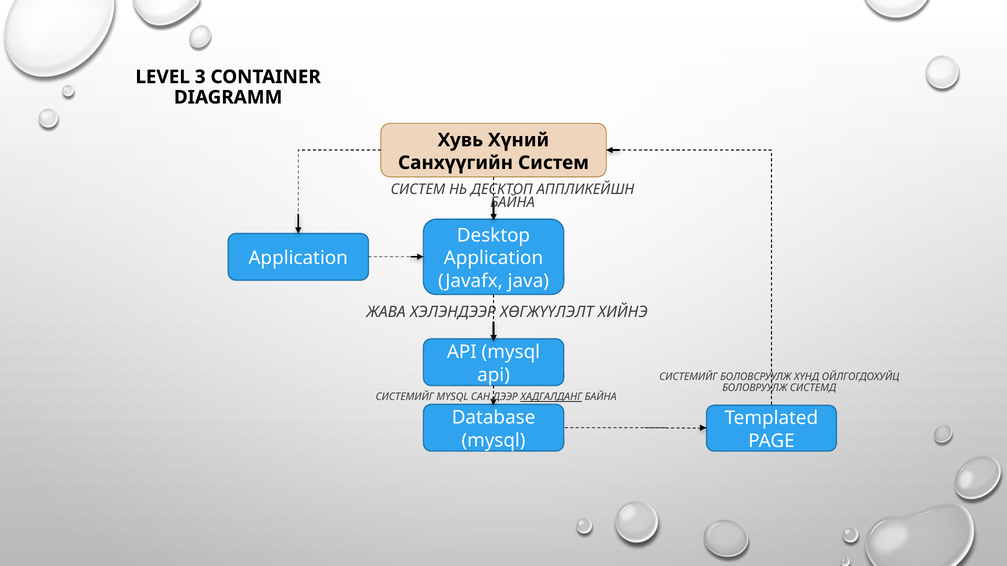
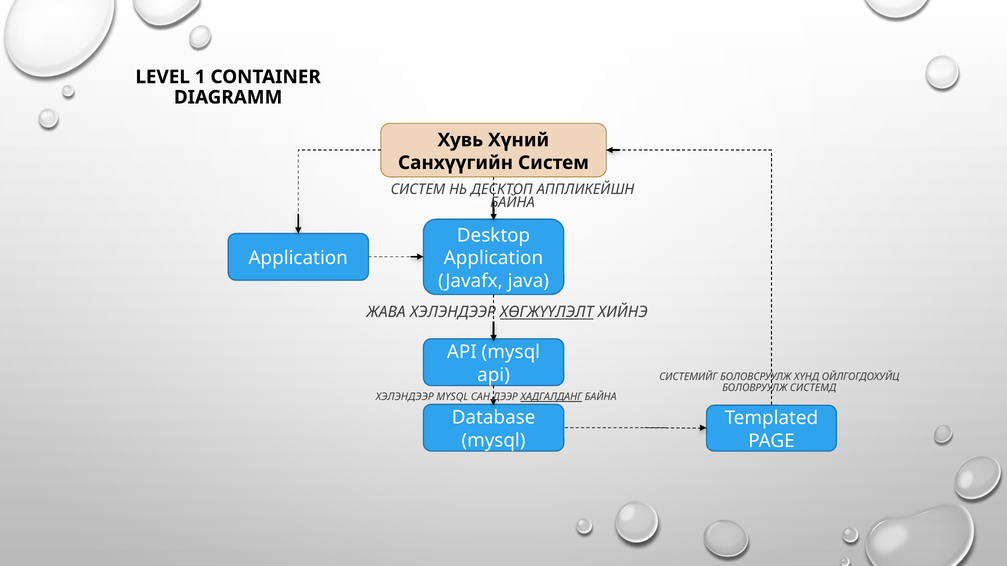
3: 3 -> 1
ХӨГЖҮҮЛЭЛТ underline: none -> present
СИСТЕМИЙГ at (405, 397): СИСТЕМИЙГ -> ХЭЛЭНДЭЭР
